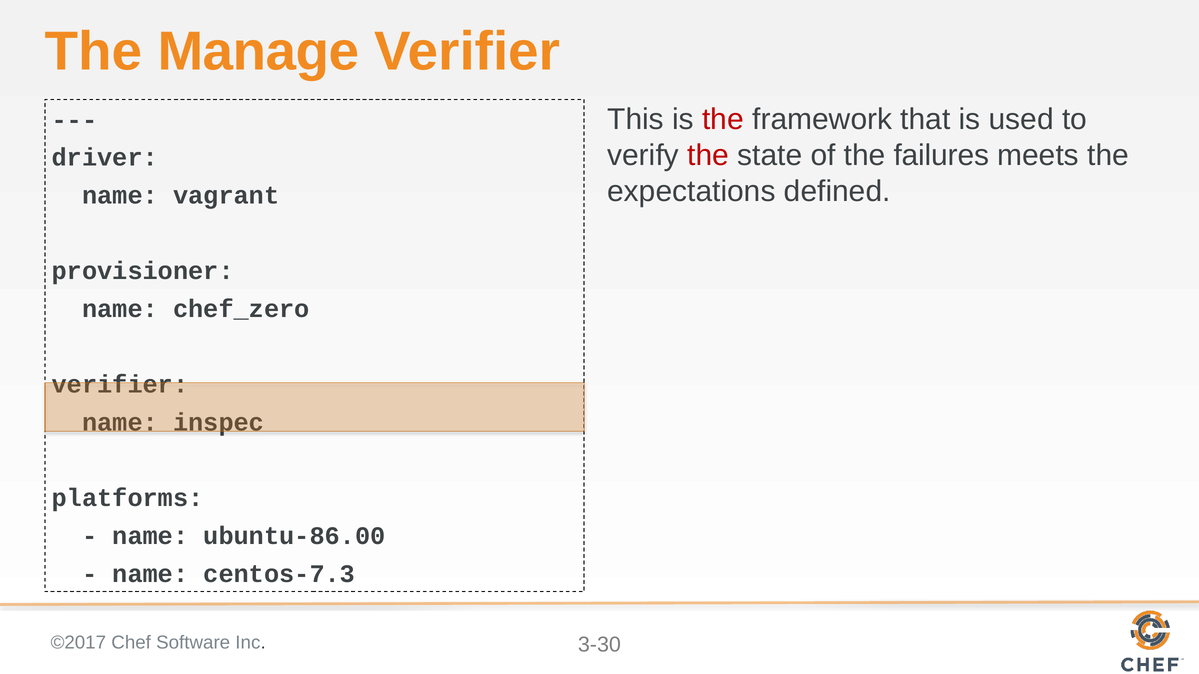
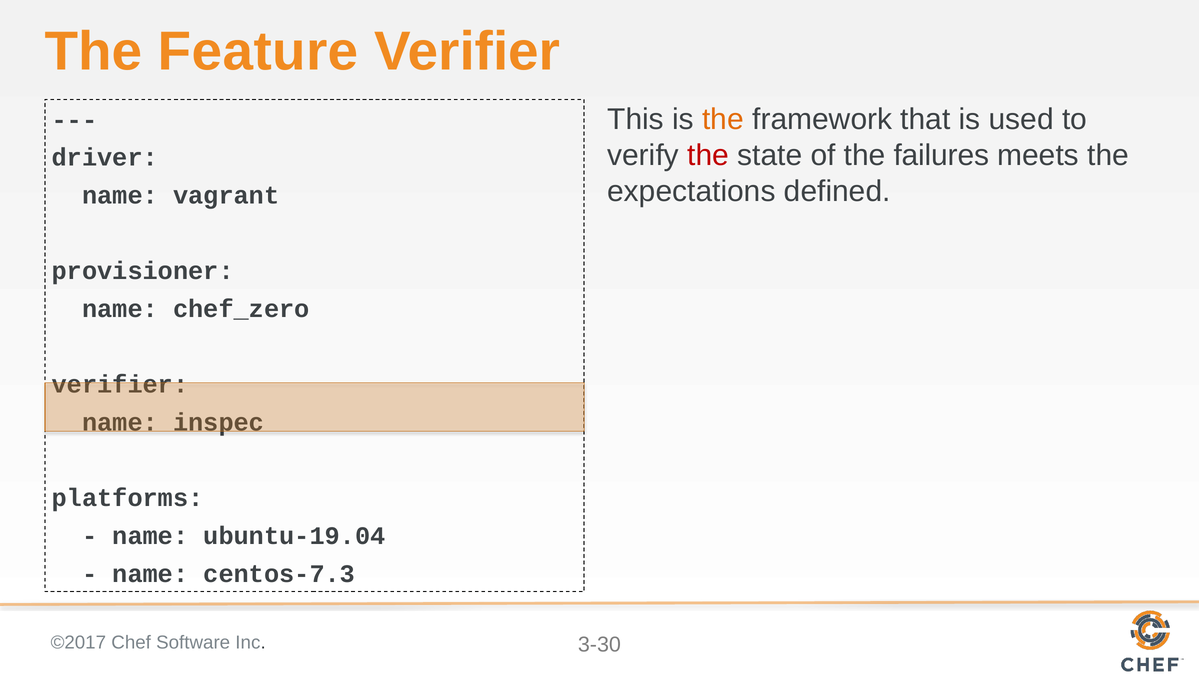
Manage: Manage -> Feature
the at (723, 120) colour: red -> orange
ubuntu-86.00: ubuntu-86.00 -> ubuntu-19.04
